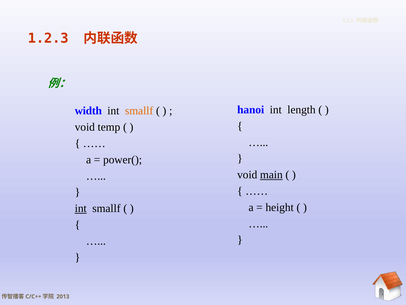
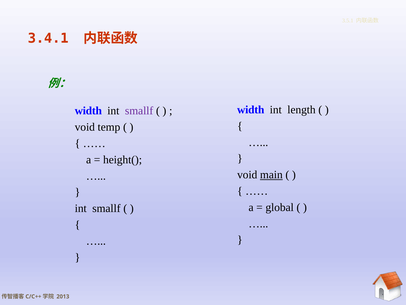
1.2.3: 1.2.3 -> 3.4.1
hanoi at (251, 110): hanoi -> width
smallf at (139, 111) colour: orange -> purple
power(: power( -> height(
height: height -> global
int at (81, 208) underline: present -> none
